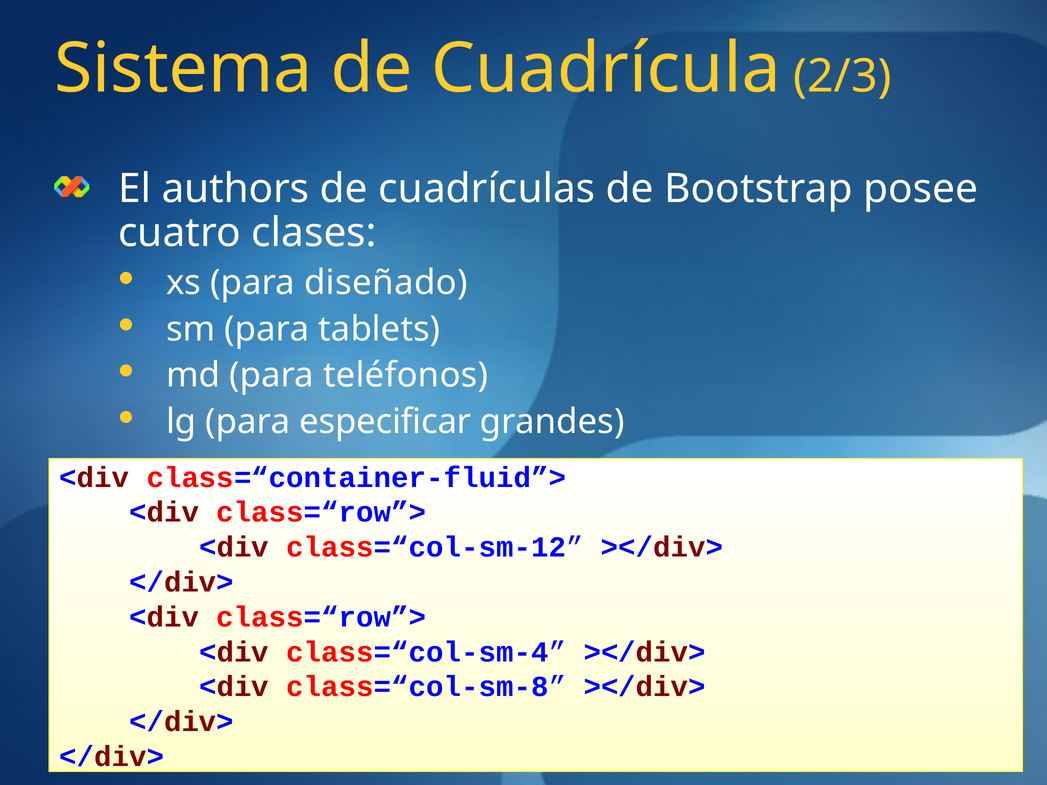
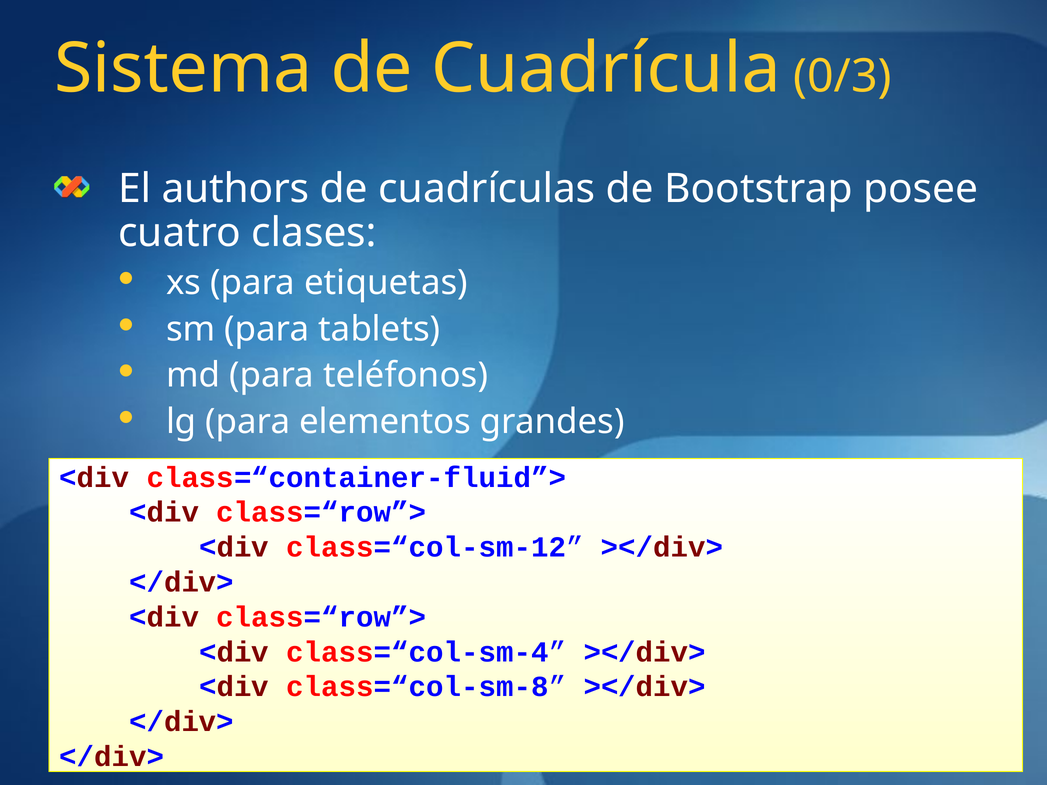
2/3: 2/3 -> 0/3
diseñado: diseñado -> etiquetas
especificar: especificar -> elementos
